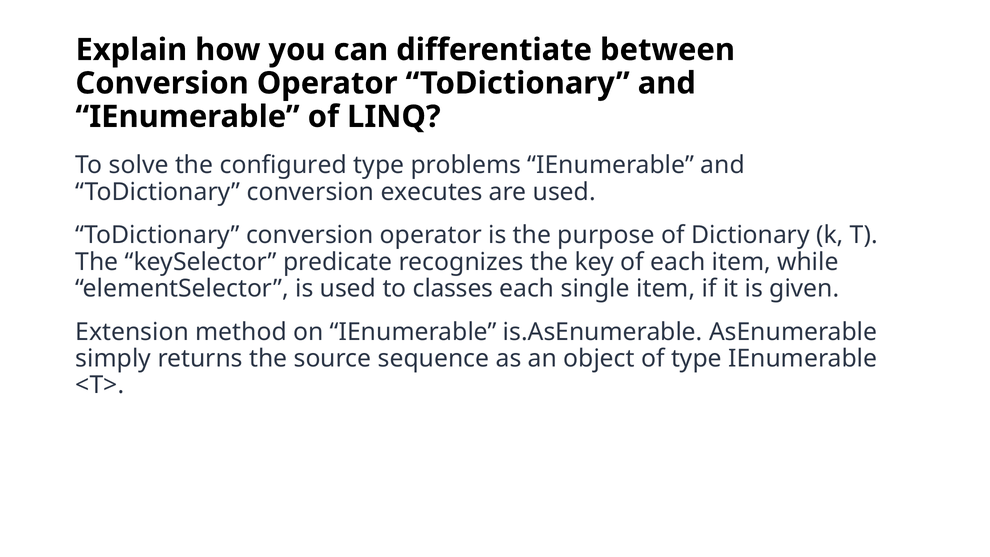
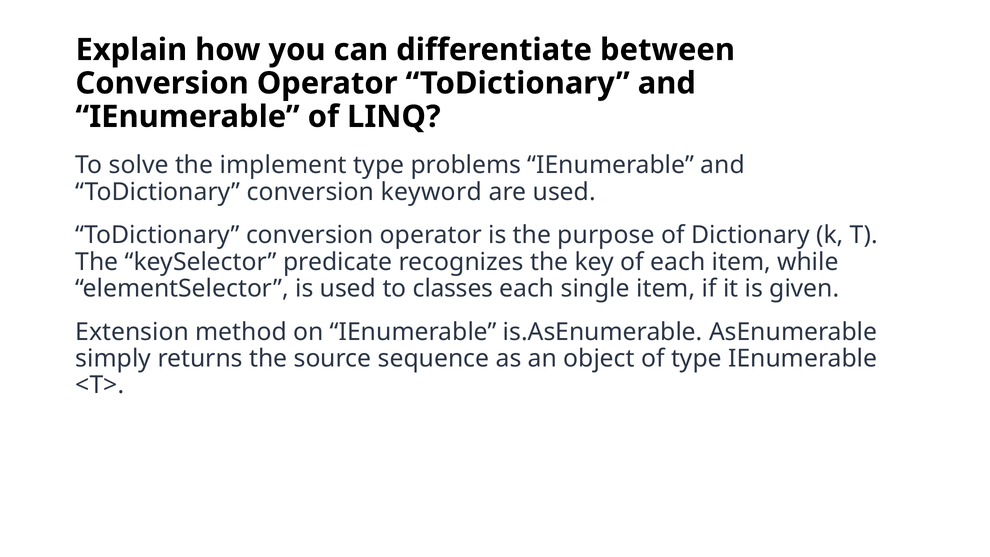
configured: configured -> implement
executes: executes -> keyword
